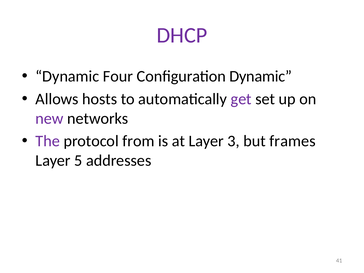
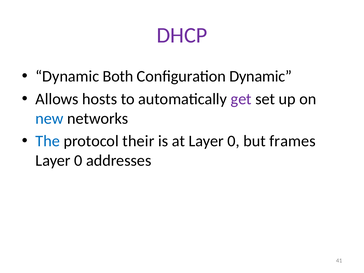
Four: Four -> Both
new colour: purple -> blue
The colour: purple -> blue
from: from -> their
at Layer 3: 3 -> 0
5 at (78, 161): 5 -> 0
